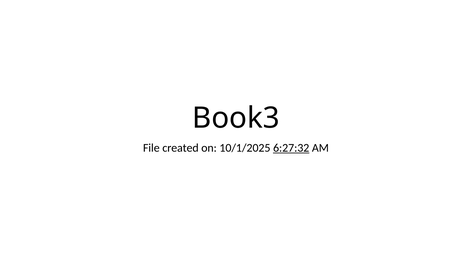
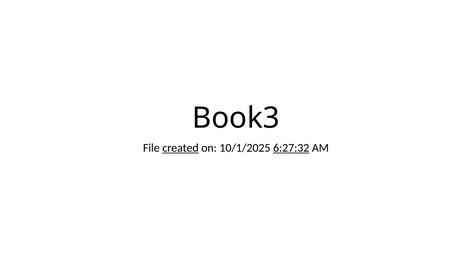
created underline: none -> present
